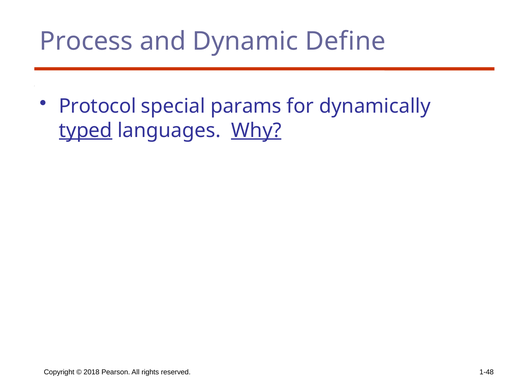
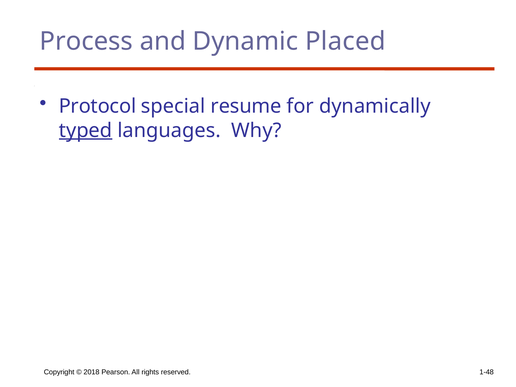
Define: Define -> Placed
params: params -> resume
Why underline: present -> none
